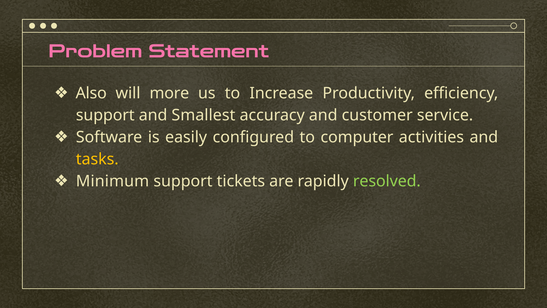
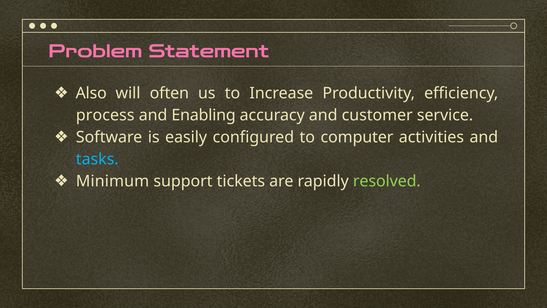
more: more -> often
support at (105, 115): support -> process
Smallest: Smallest -> Enabling
tasks colour: yellow -> light blue
